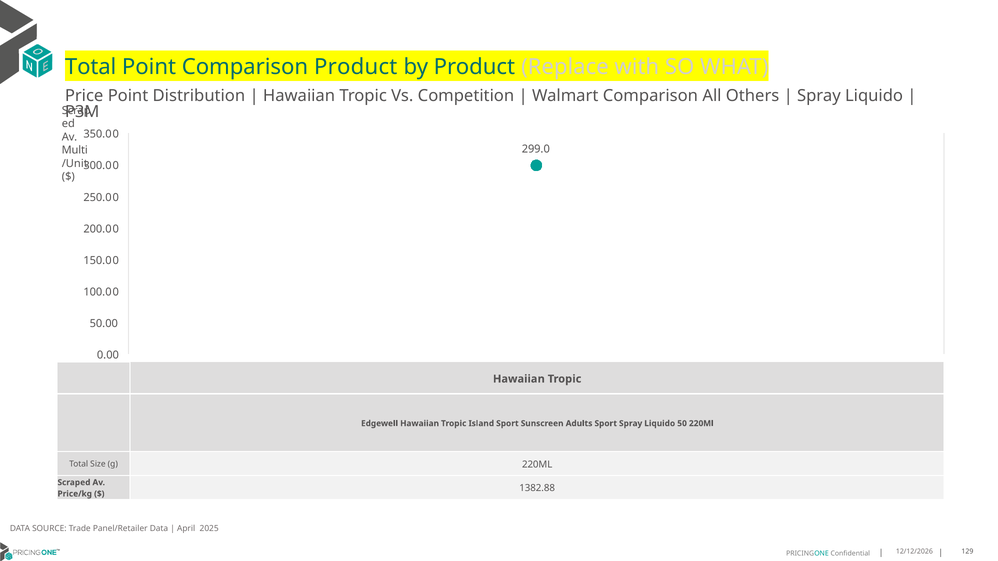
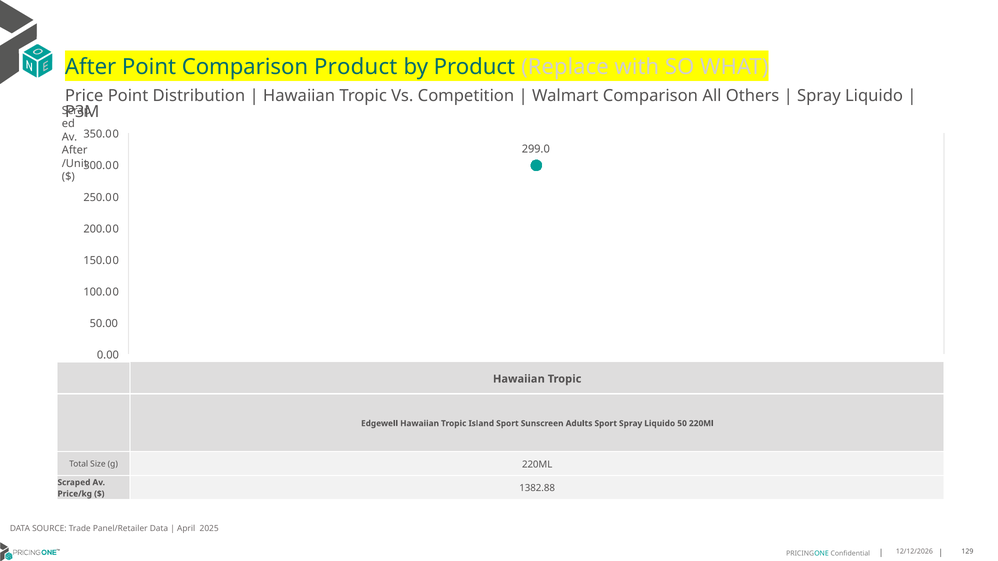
Total at (91, 67): Total -> After
Multi at (75, 150): Multi -> After
